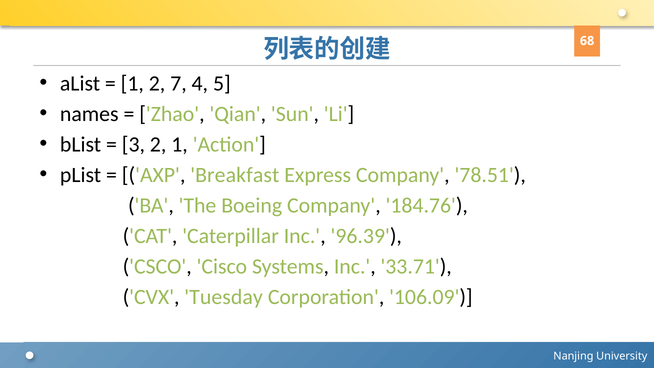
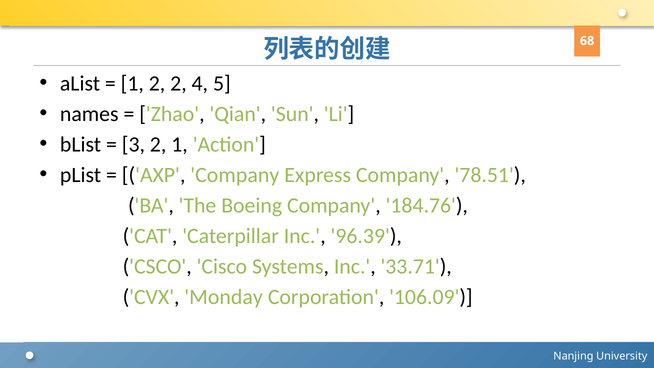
2 7: 7 -> 2
AXP Breakfast: Breakfast -> Company
Tuesday: Tuesday -> Monday
